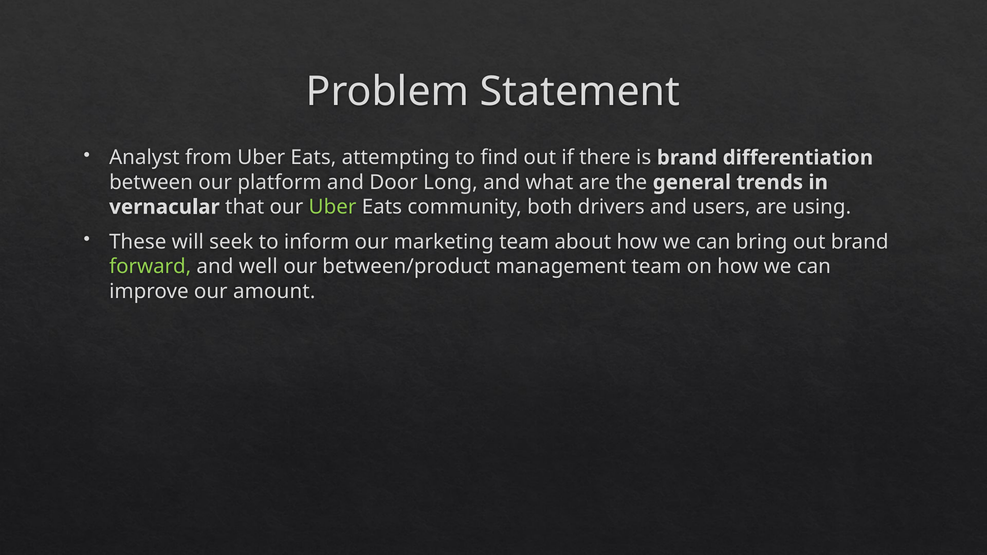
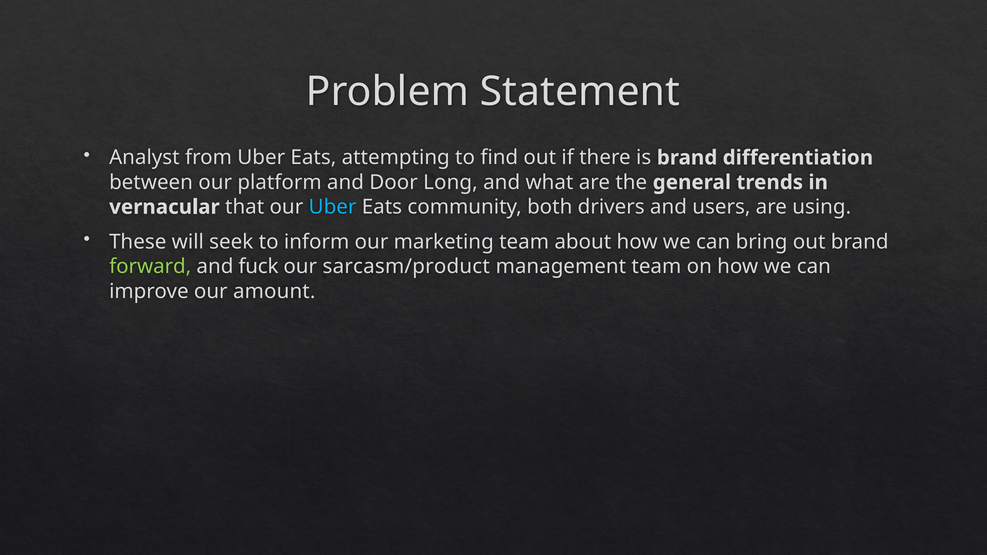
Uber at (333, 207) colour: light green -> light blue
well: well -> fuck
between/product: between/product -> sarcasm/product
